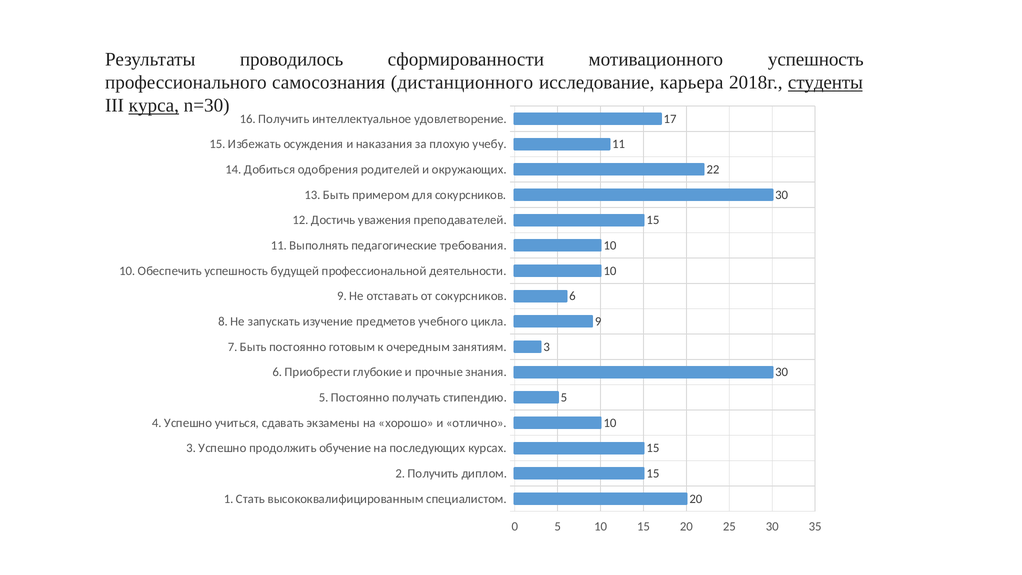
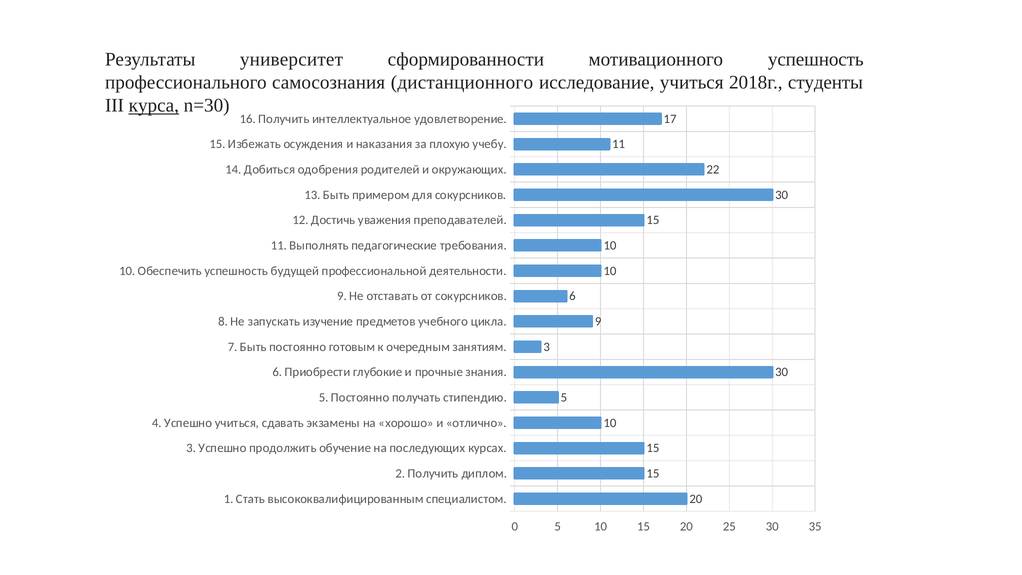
проводилось: проводилось -> университет
исследование карьера: карьера -> учиться
студенты underline: present -> none
